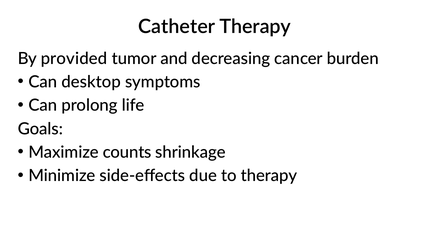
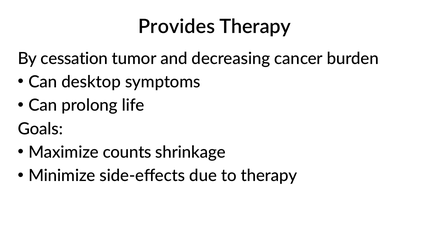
Catheter: Catheter -> Provides
provided: provided -> cessation
